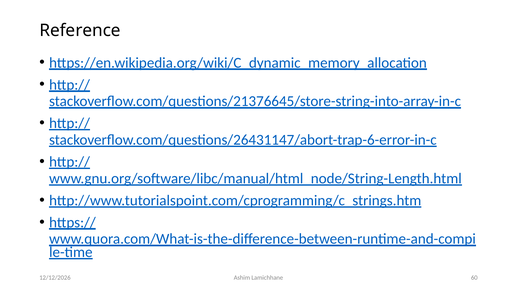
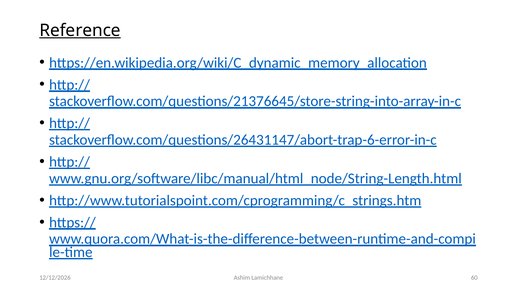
Reference underline: none -> present
